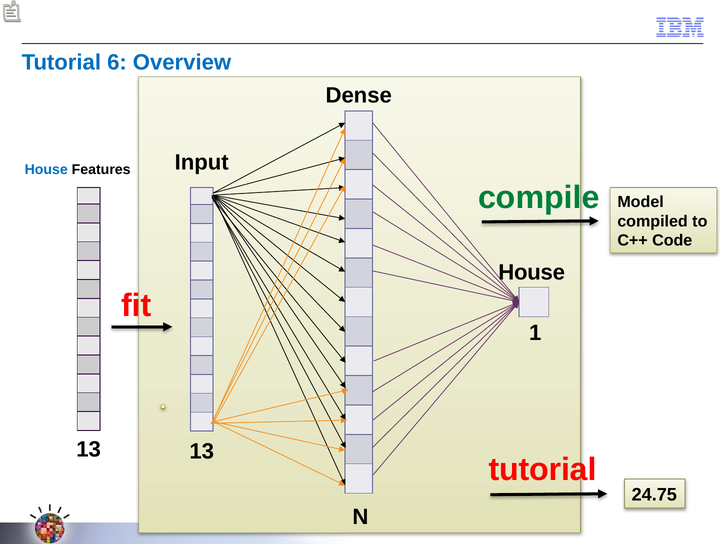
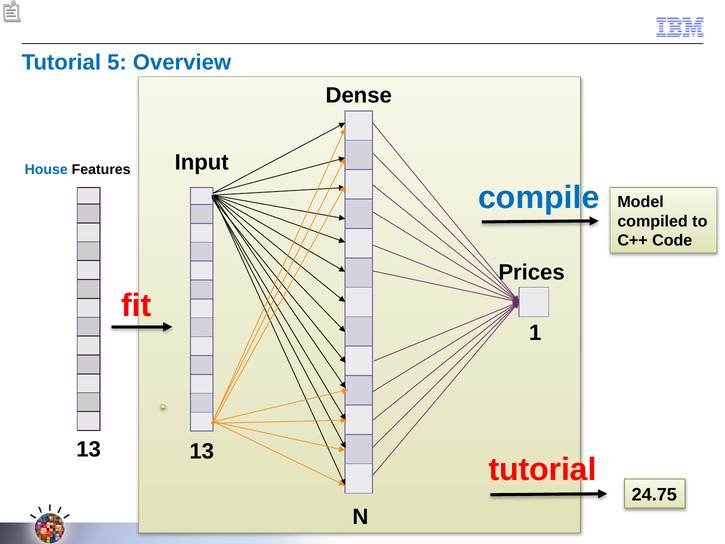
6: 6 -> 5
compile colour: green -> blue
House at (532, 272): House -> Prices
